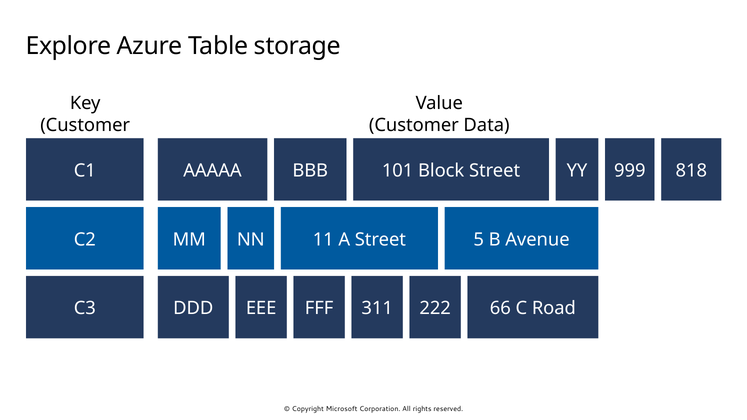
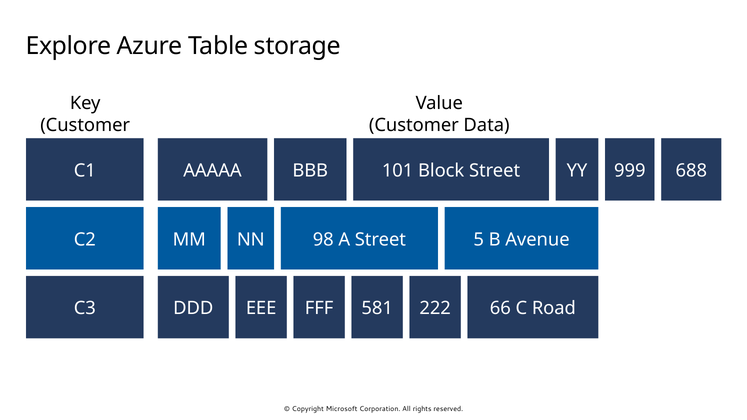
818: 818 -> 688
11: 11 -> 98
311: 311 -> 581
